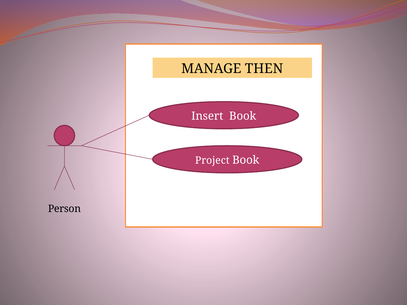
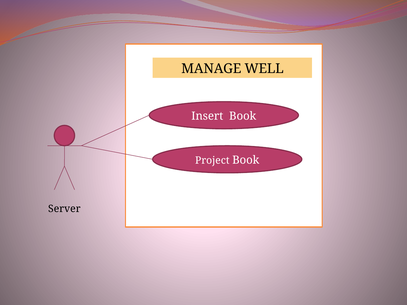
THEN: THEN -> WELL
Person: Person -> Server
